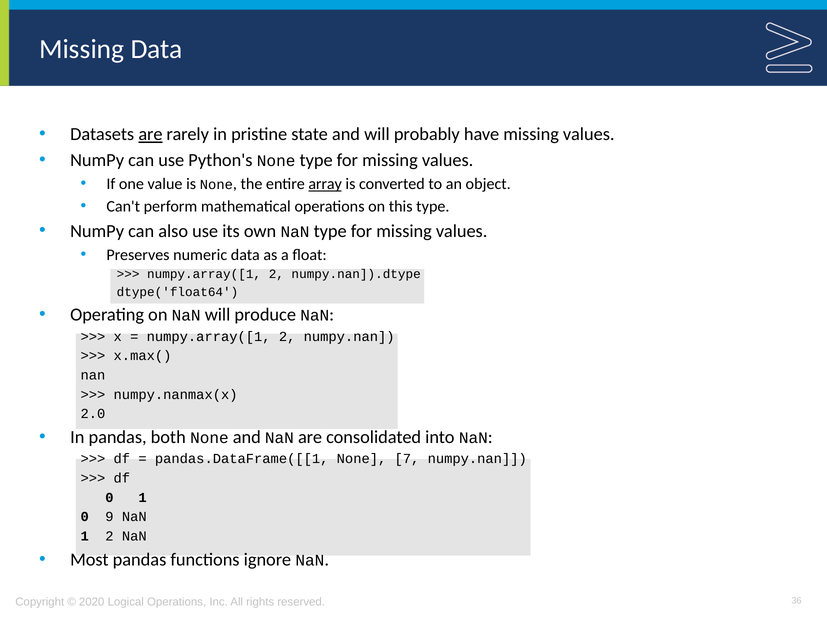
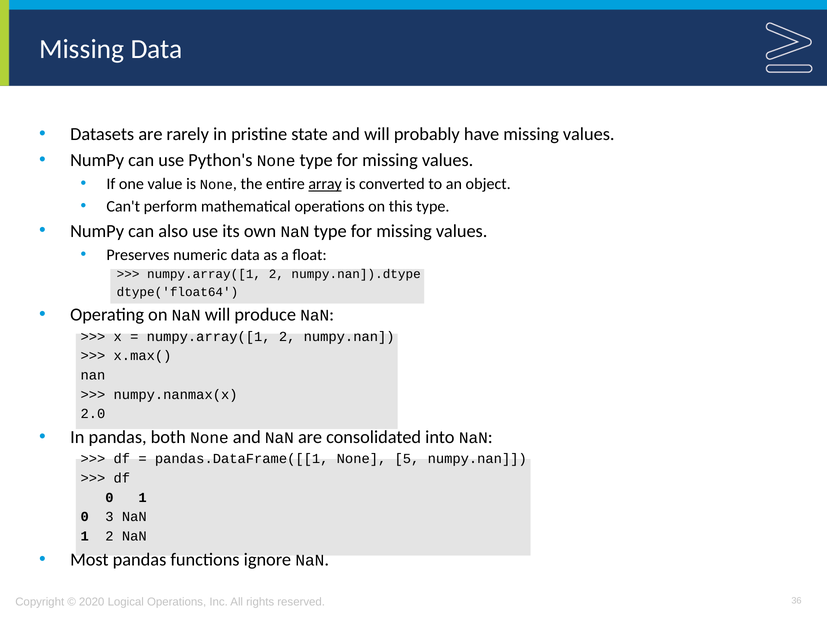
are at (150, 134) underline: present -> none
7: 7 -> 5
9: 9 -> 3
